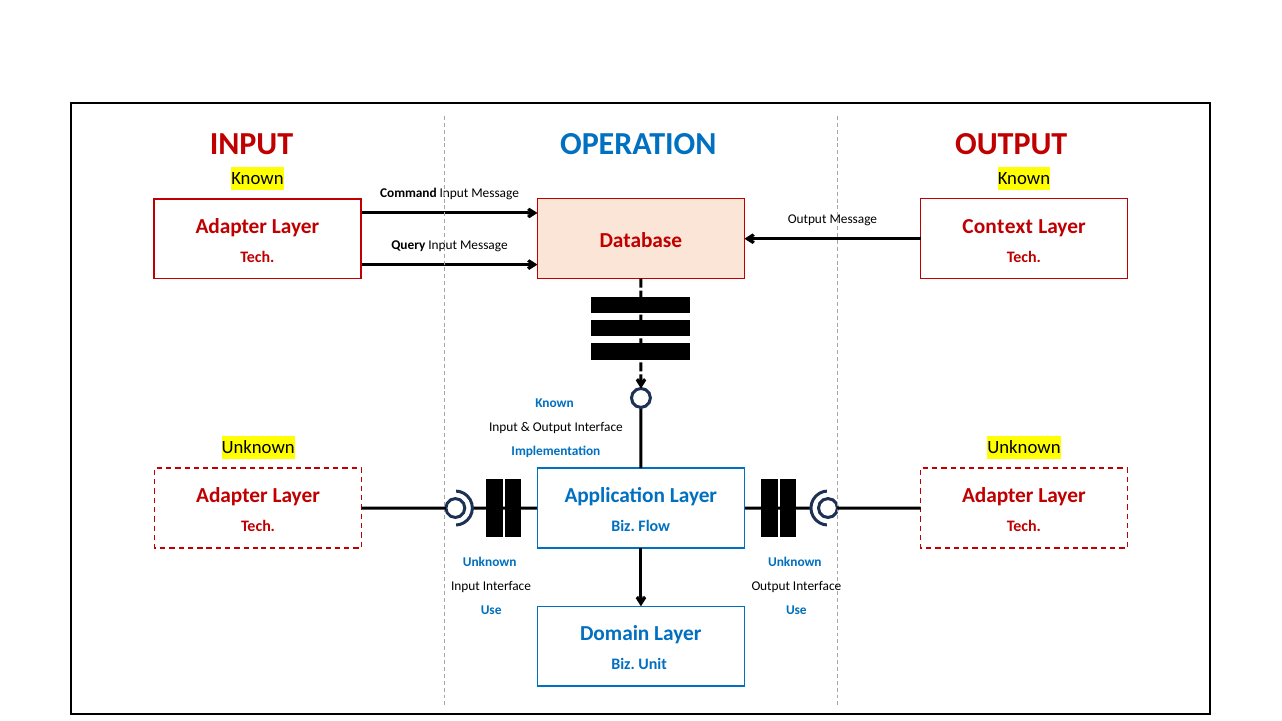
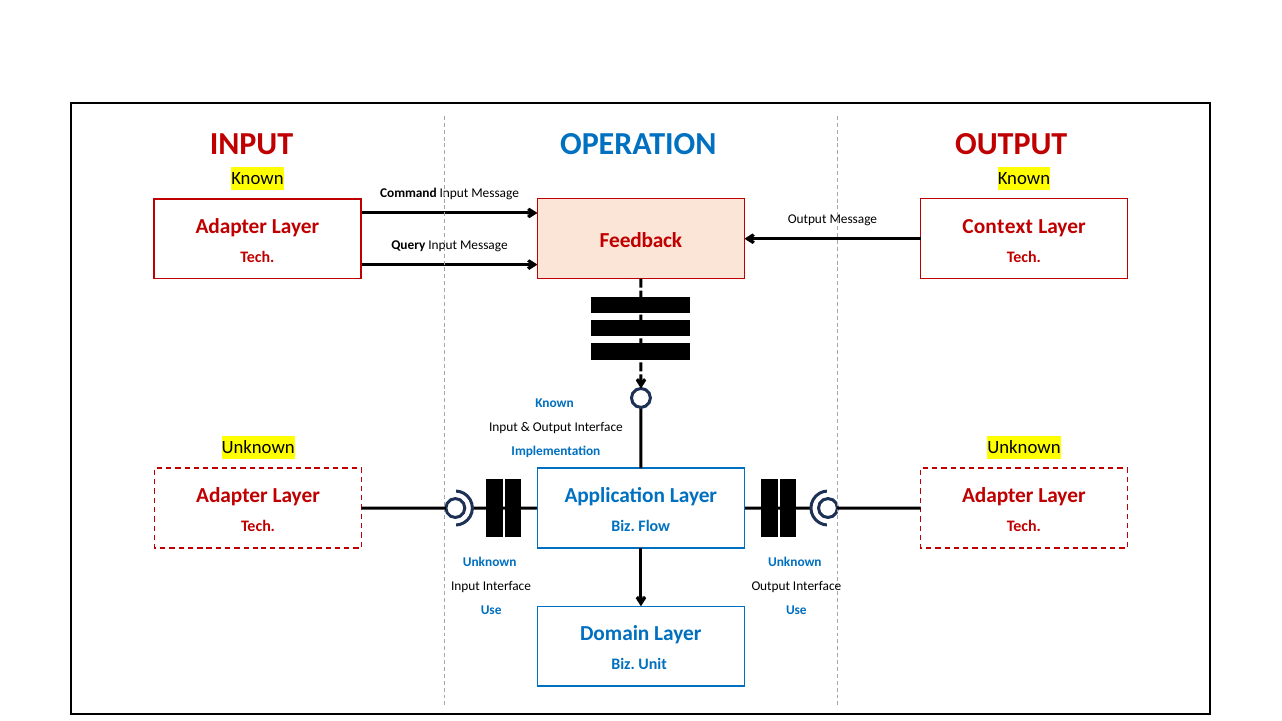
Database: Database -> Feedback
